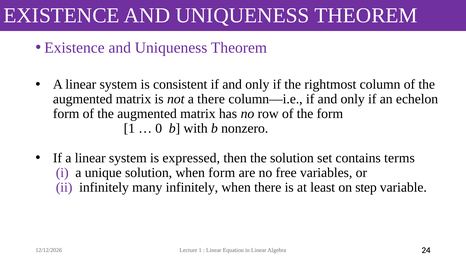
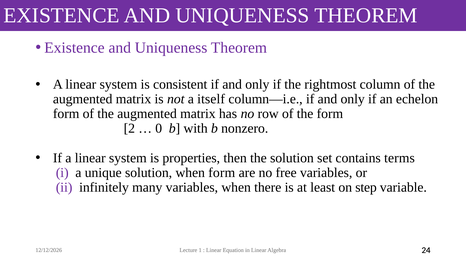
a there: there -> itself
1 at (129, 129): 1 -> 2
expressed: expressed -> properties
many infinitely: infinitely -> variables
